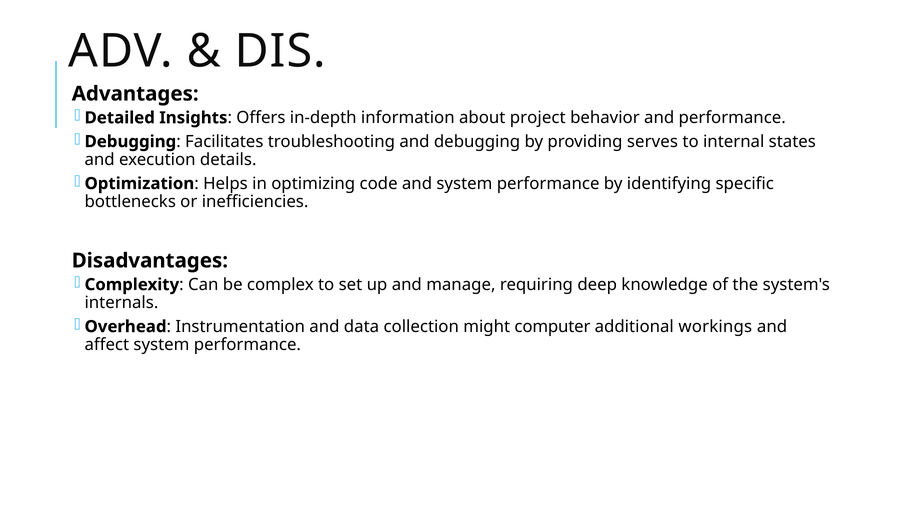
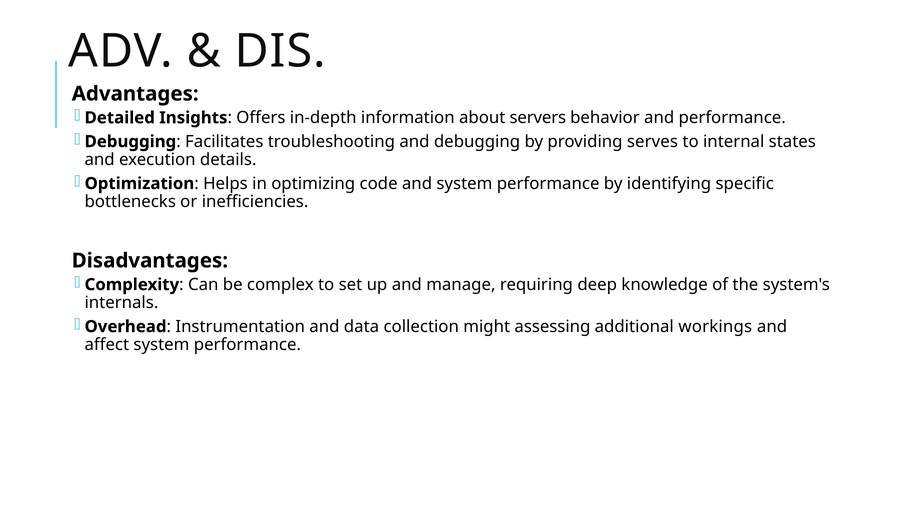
project: project -> servers
computer: computer -> assessing
